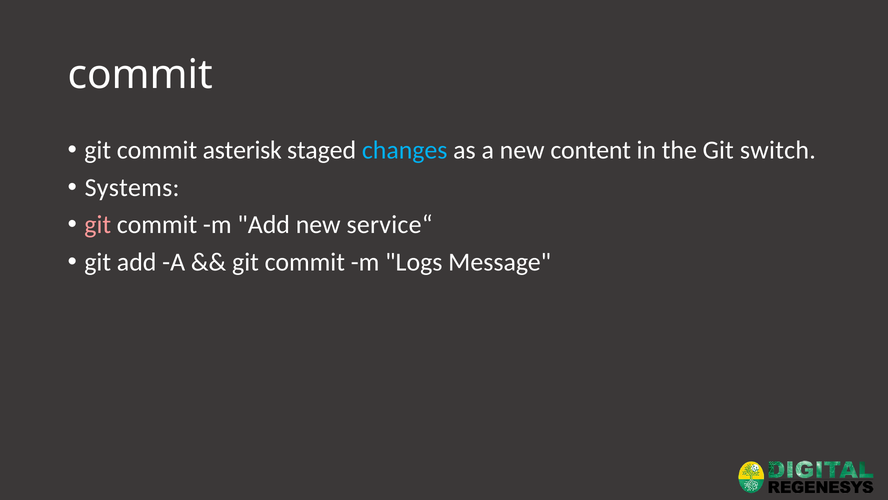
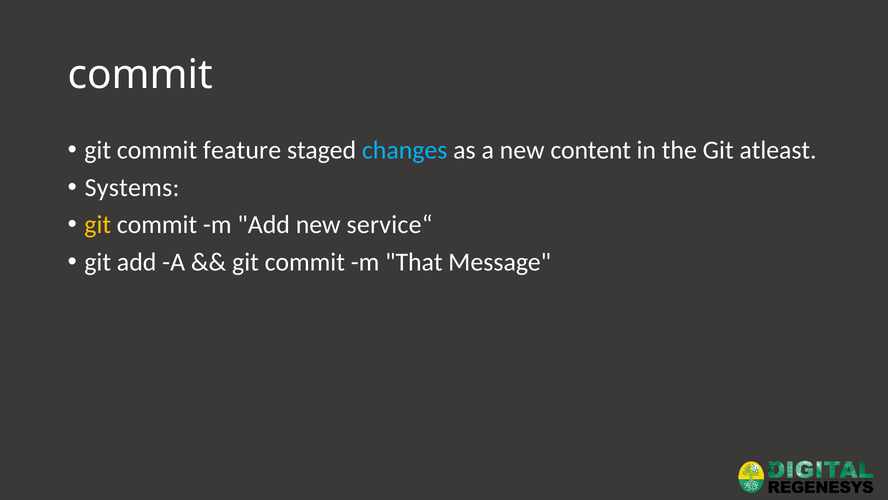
asterisk: asterisk -> feature
switch: switch -> atleast
git at (98, 225) colour: pink -> yellow
Logs: Logs -> That
